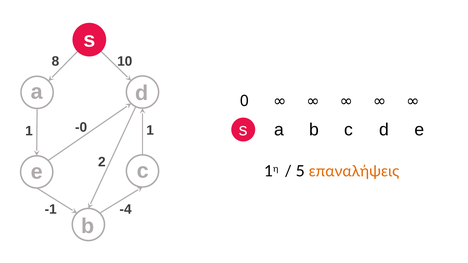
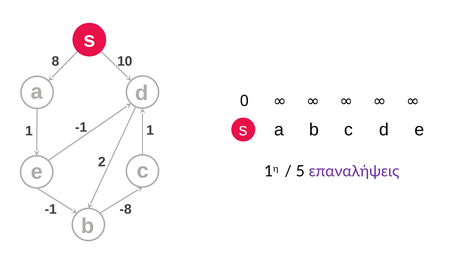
-0 at (81, 127): -0 -> -1
επαναλήψεις colour: orange -> purple
-4: -4 -> -8
